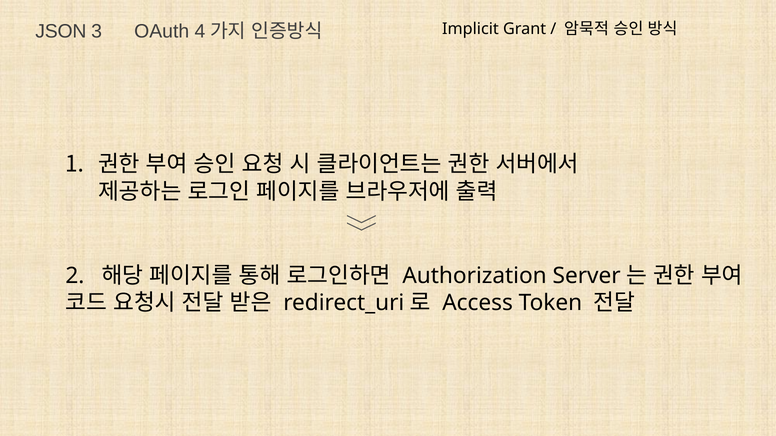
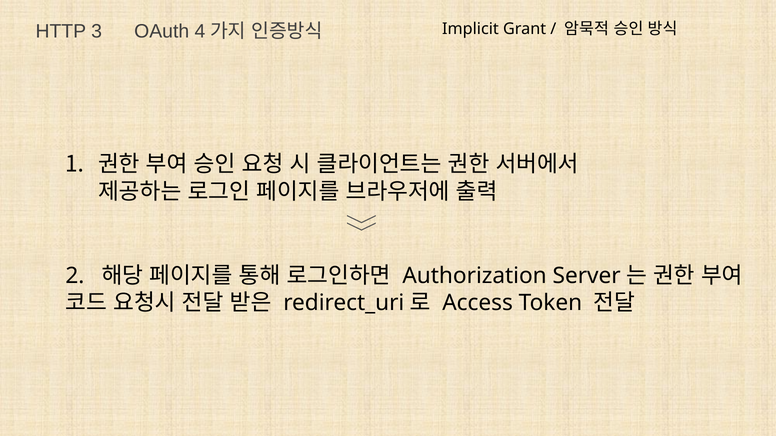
JSON: JSON -> HTTP
